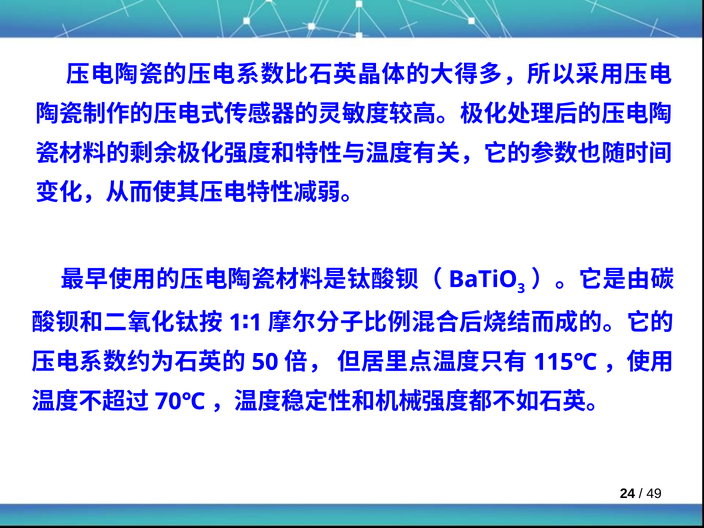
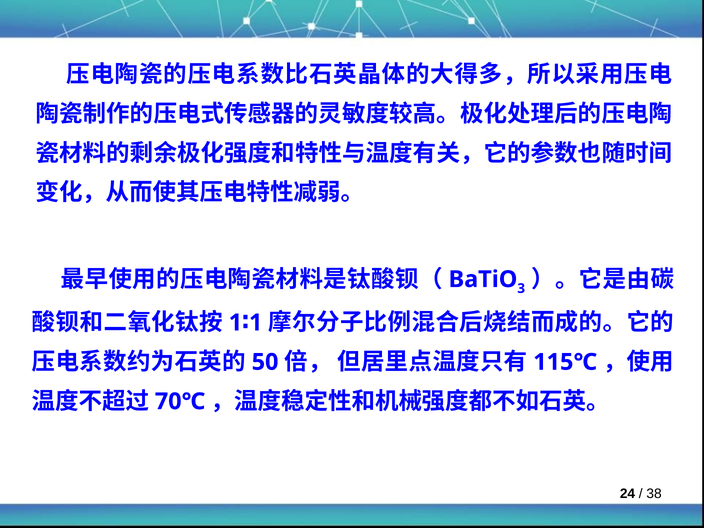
49: 49 -> 38
